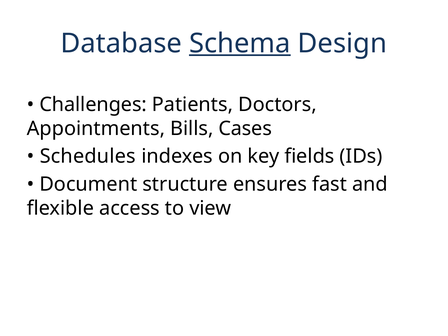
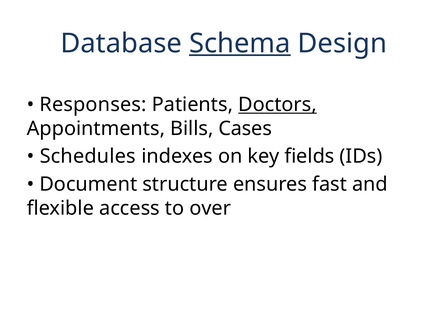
Challenges: Challenges -> Responses
Doctors underline: none -> present
view: view -> over
